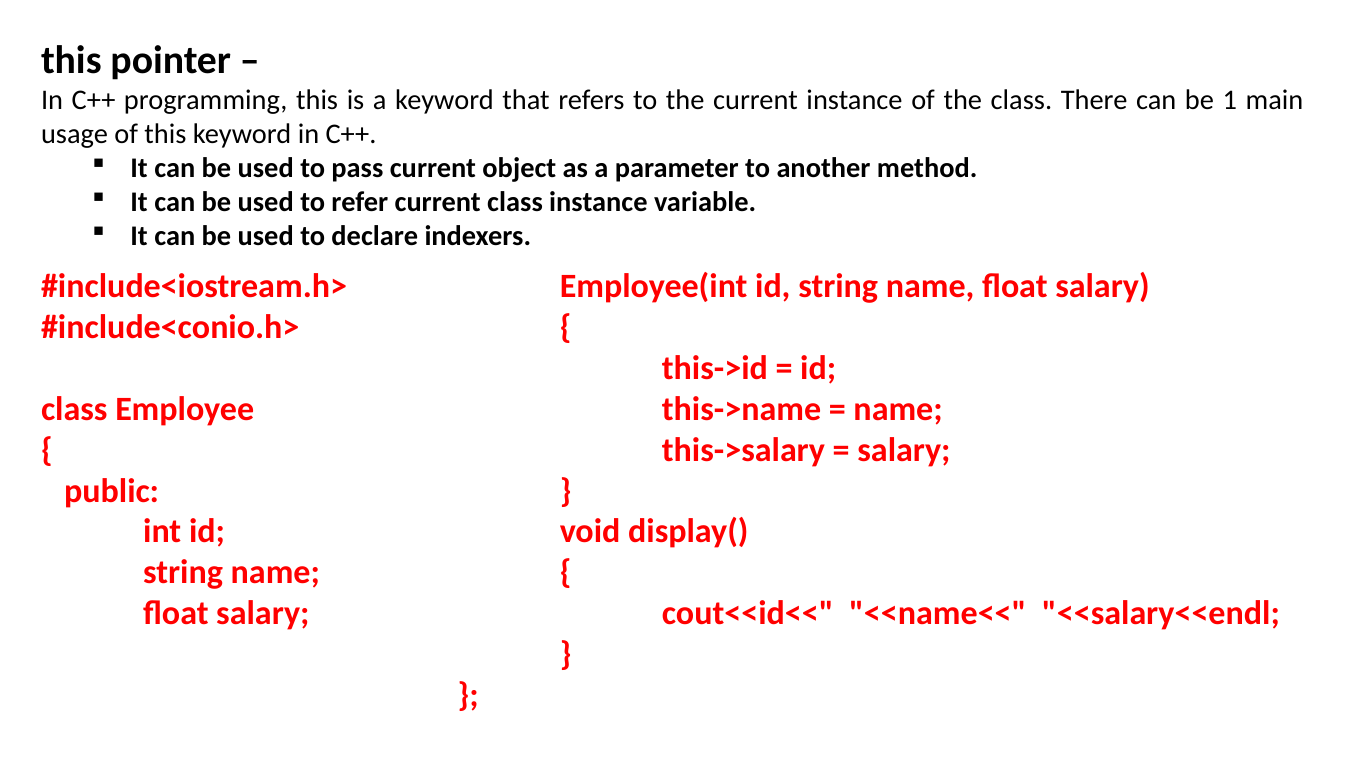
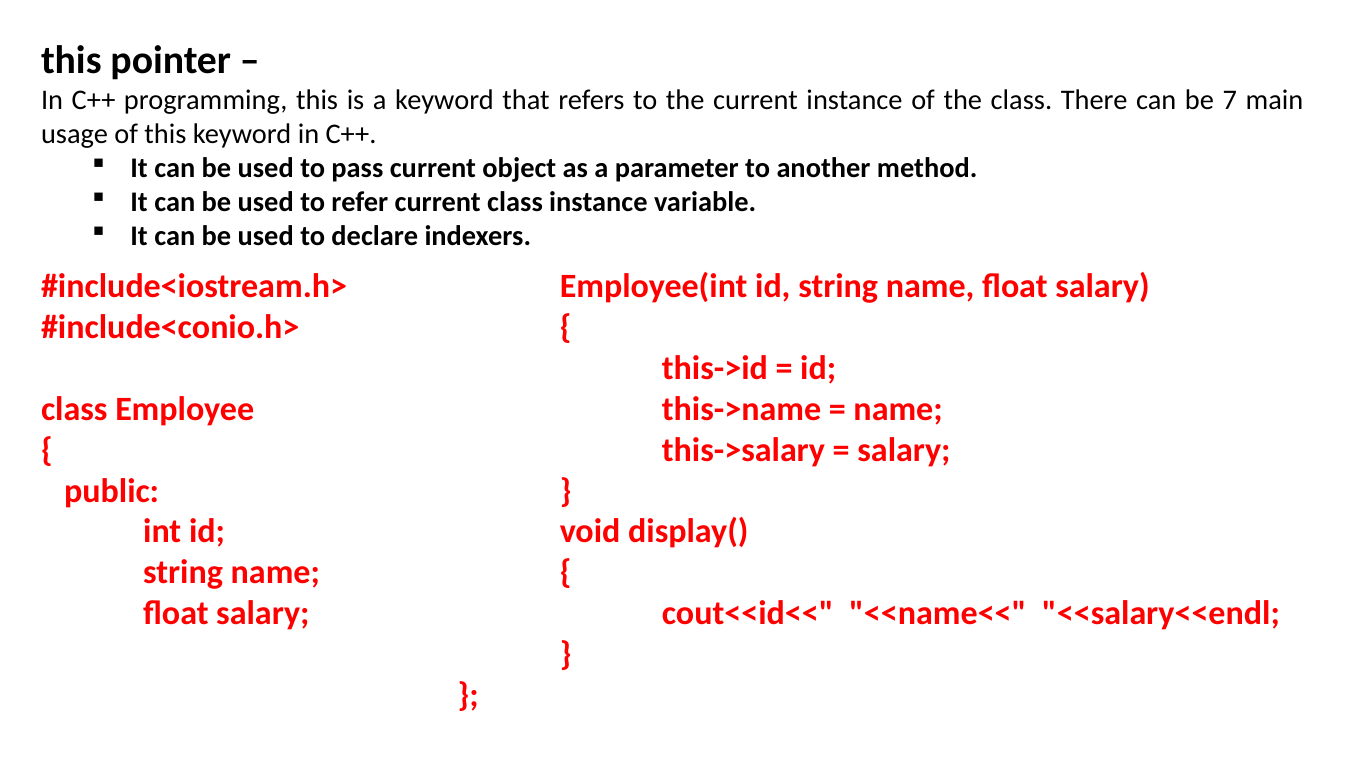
1: 1 -> 7
